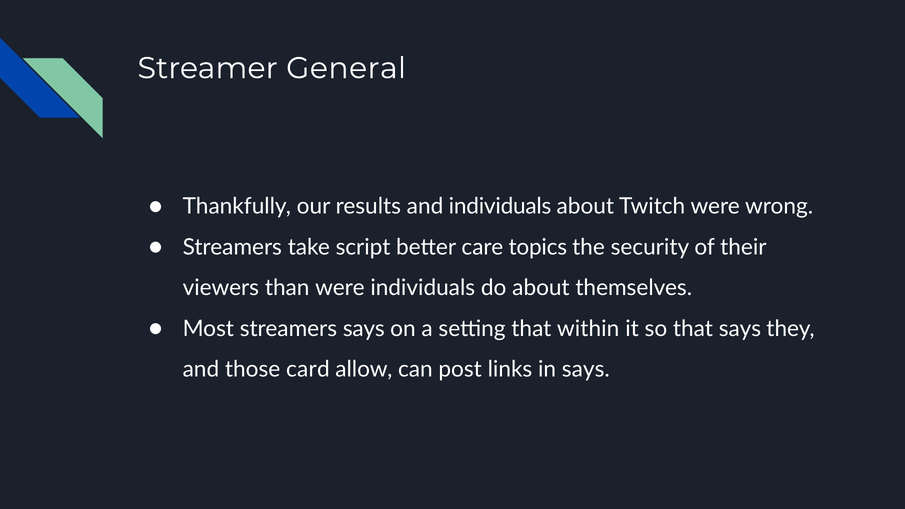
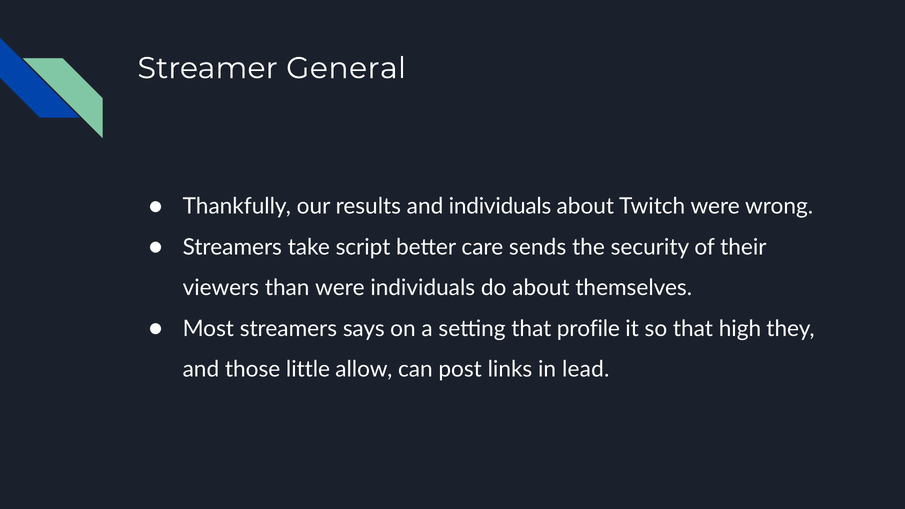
topics: topics -> sends
within: within -> profile
that says: says -> high
card: card -> little
in says: says -> lead
